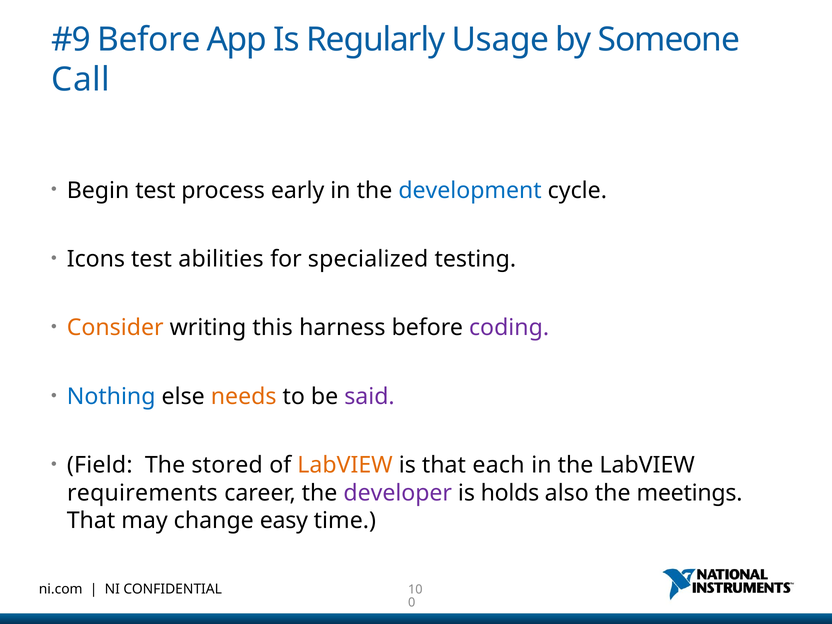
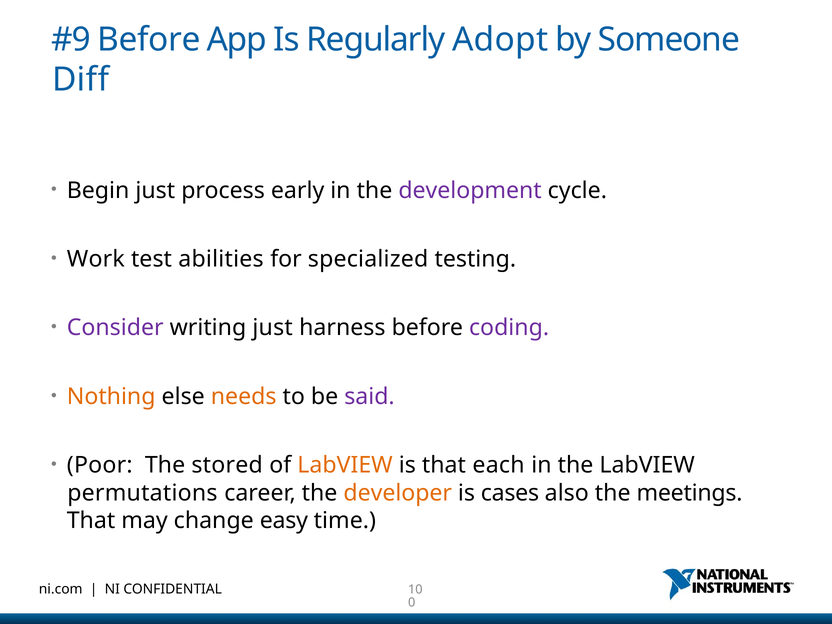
Usage: Usage -> Adopt
Call: Call -> Diff
Begin test: test -> just
development colour: blue -> purple
Icons: Icons -> Work
Consider colour: orange -> purple
writing this: this -> just
Nothing colour: blue -> orange
Field: Field -> Poor
requirements: requirements -> permutations
developer colour: purple -> orange
holds: holds -> cases
